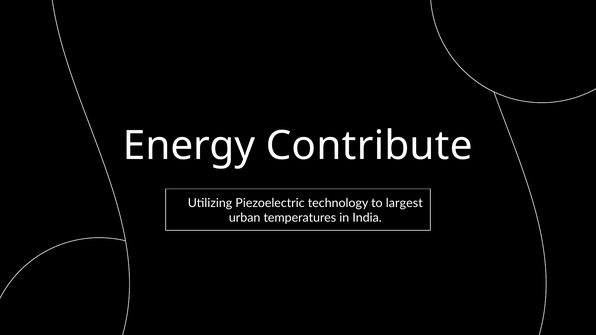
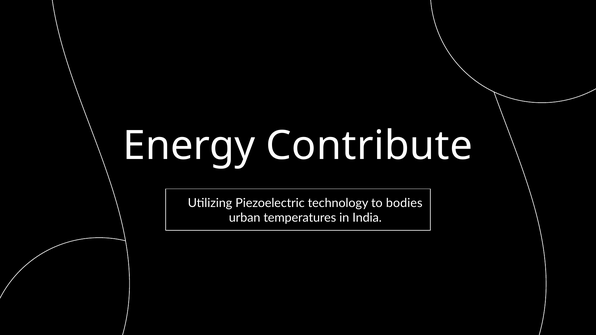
largest: largest -> bodies
